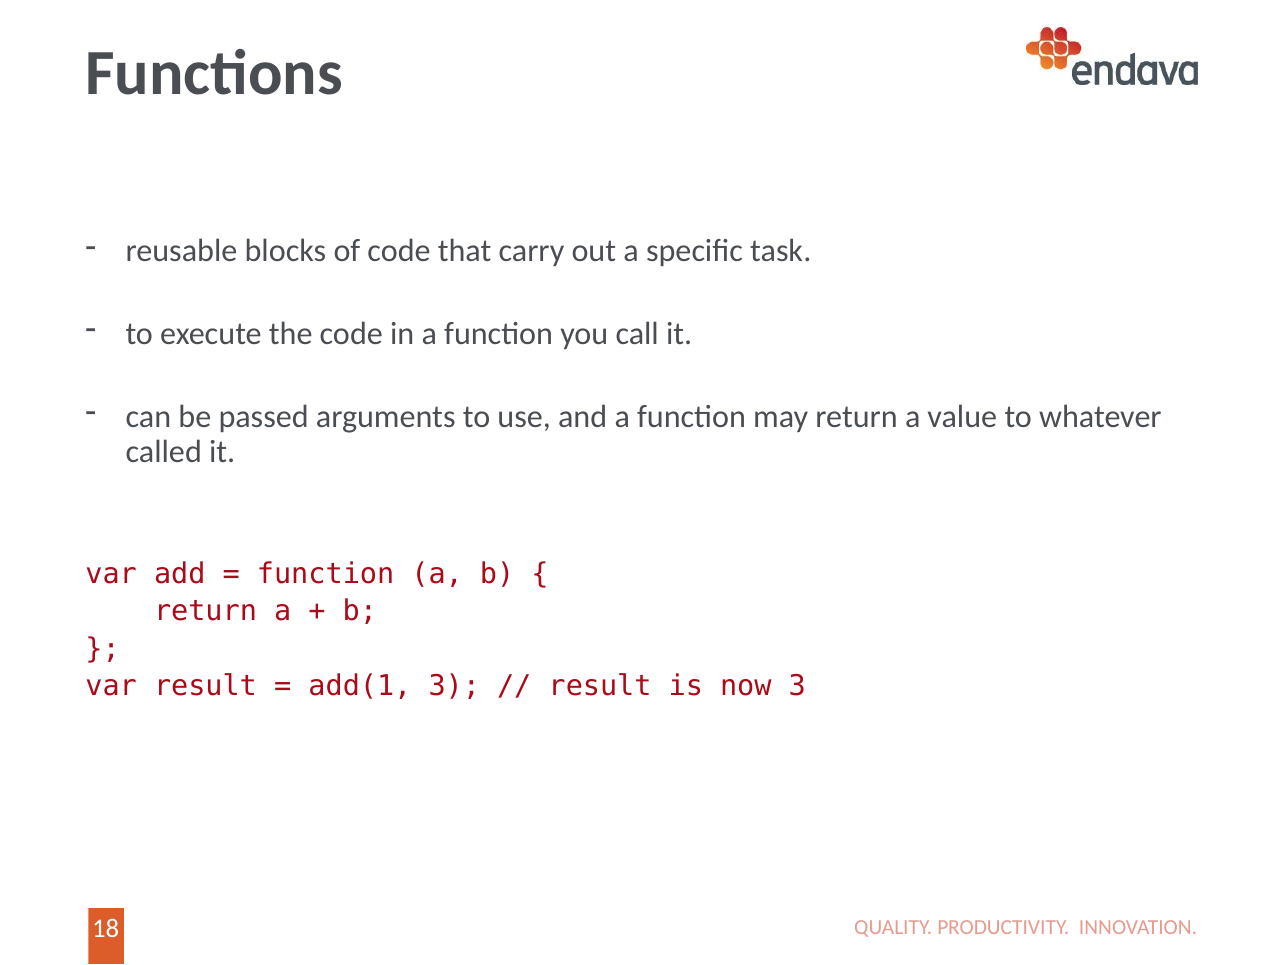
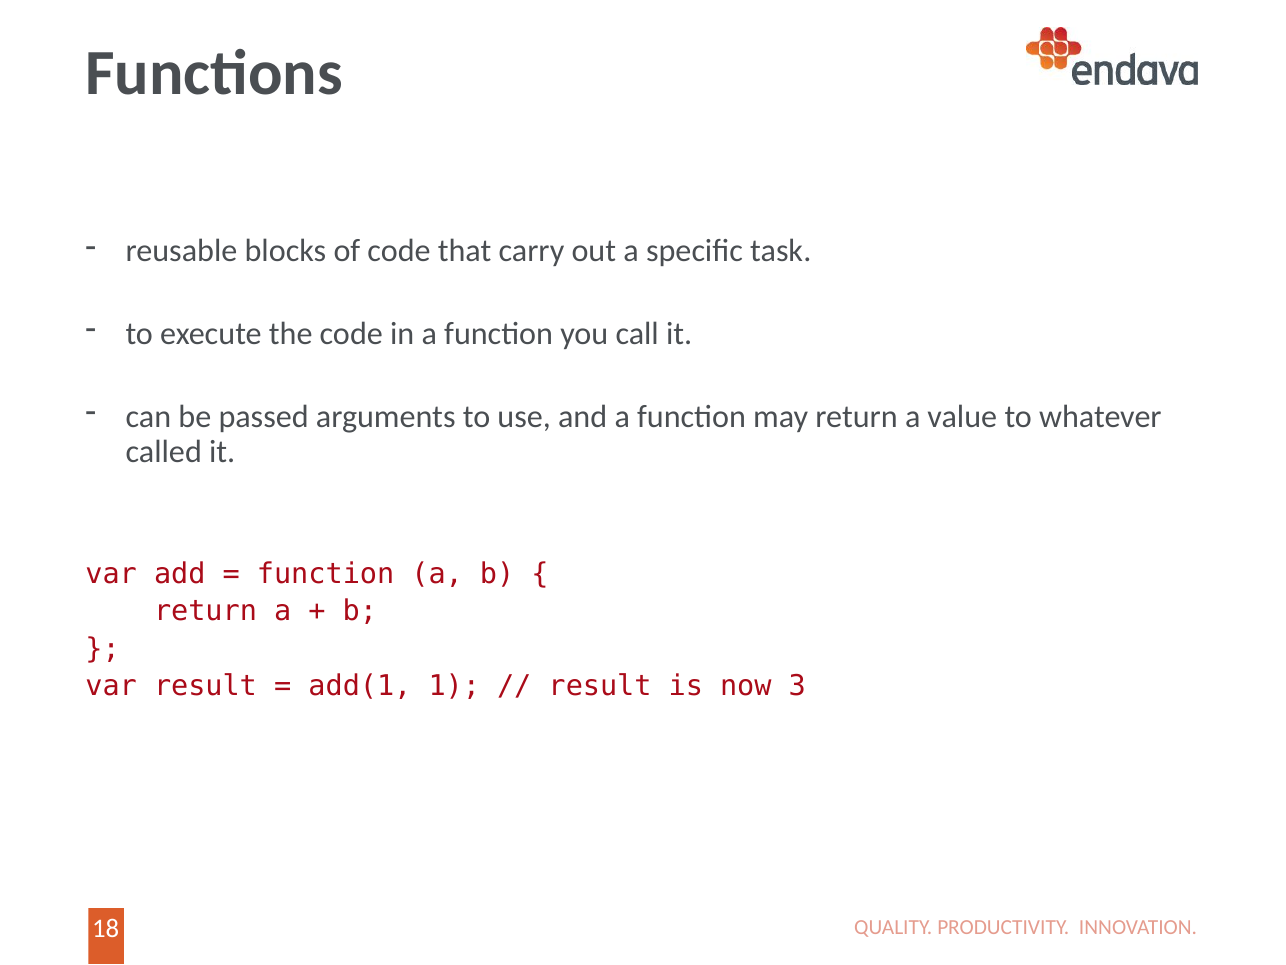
add(1 3: 3 -> 1
